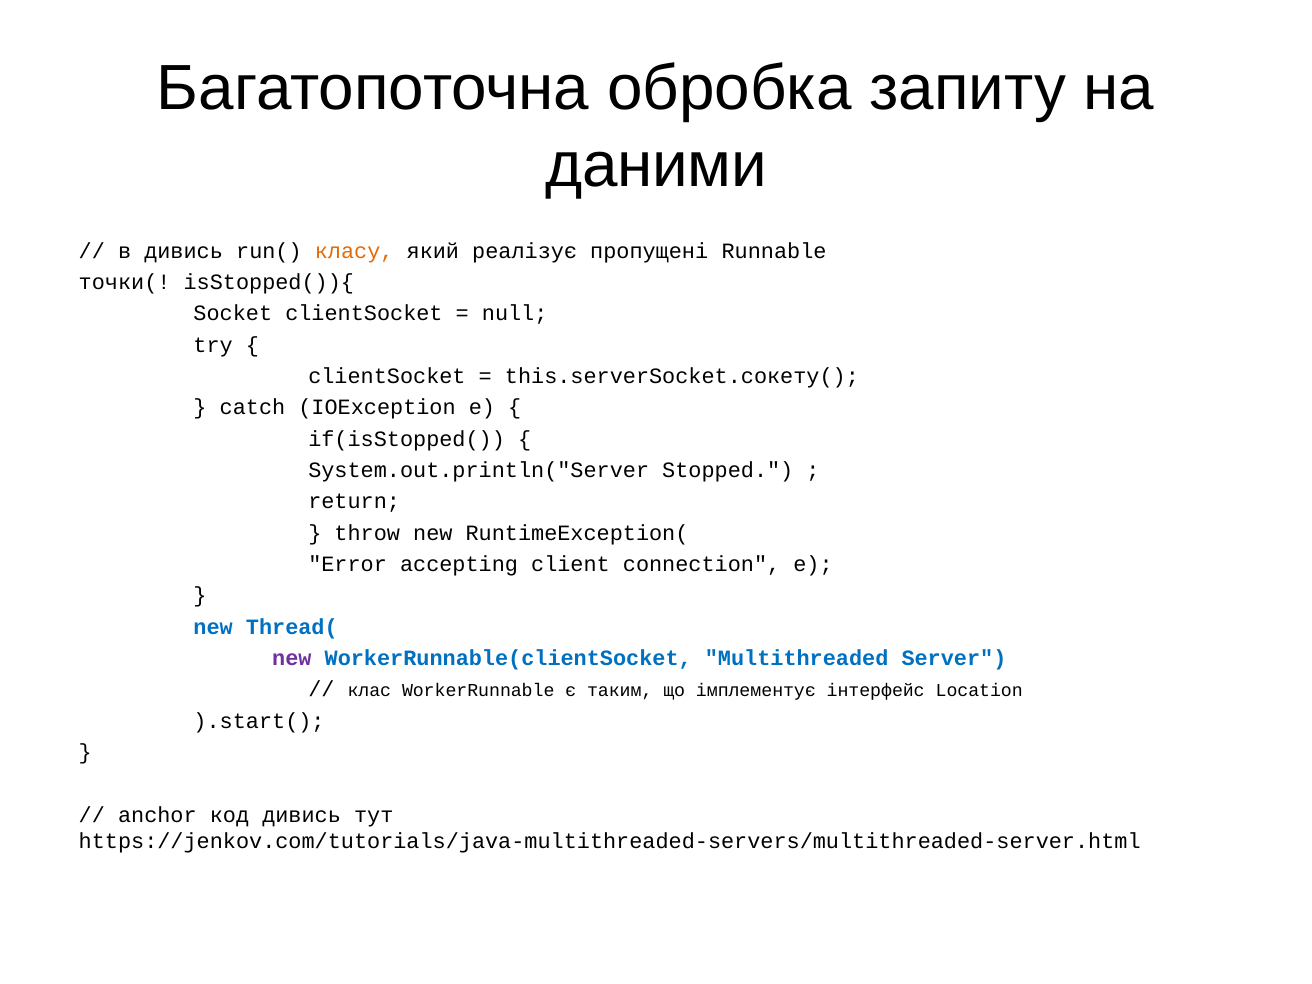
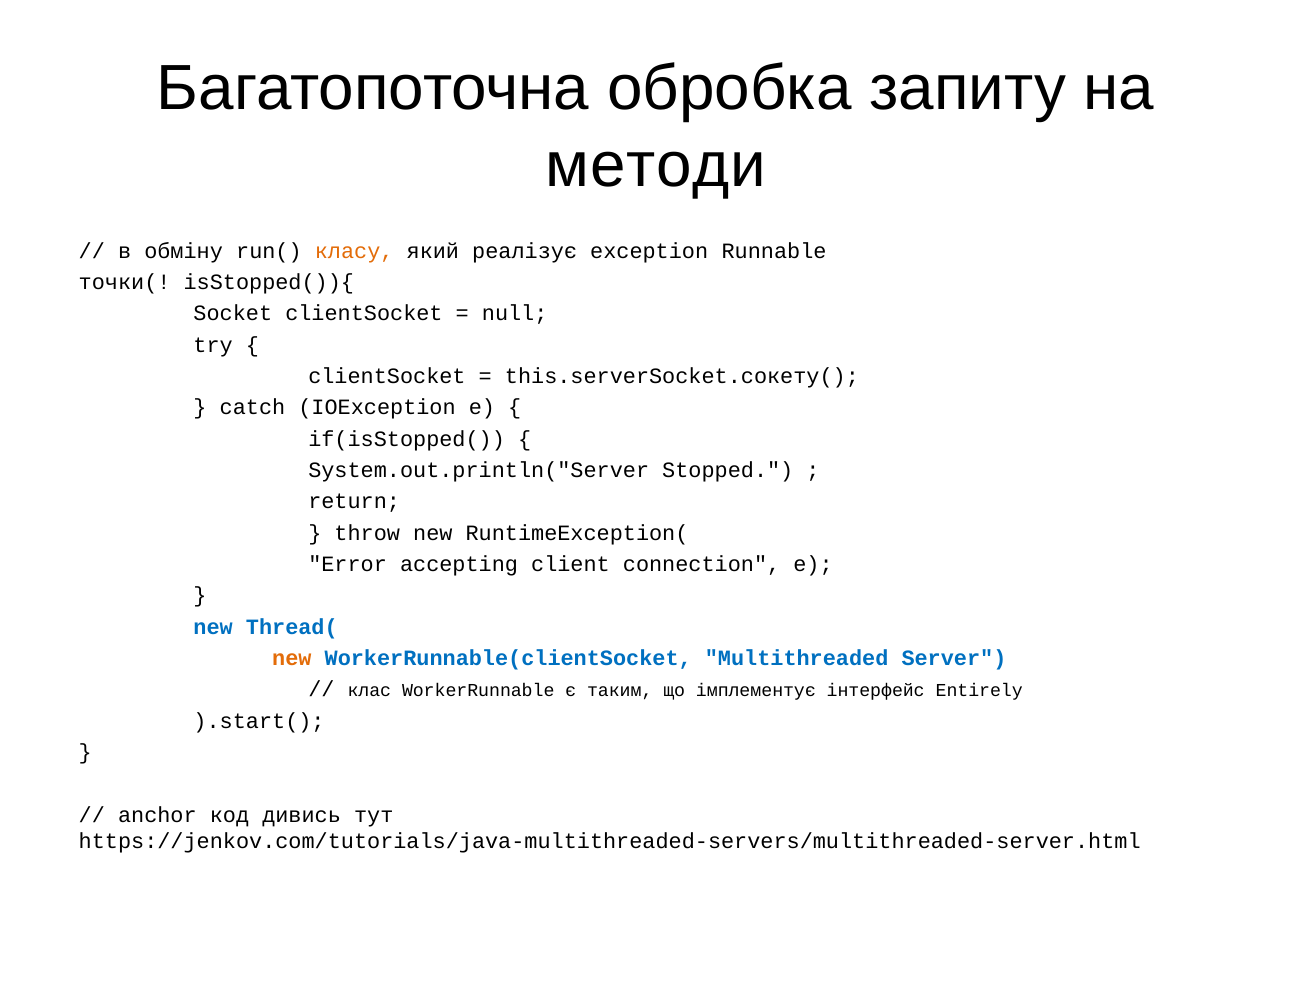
даними: даними -> методи
в дивись: дивись -> обміну
пропущені: пропущені -> exception
new at (292, 658) colour: purple -> orange
Location: Location -> Entirely
